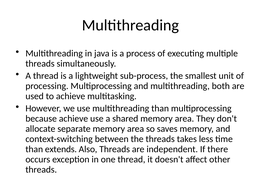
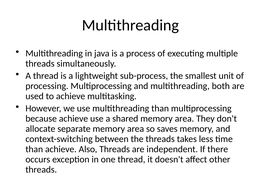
than extends: extends -> achieve
